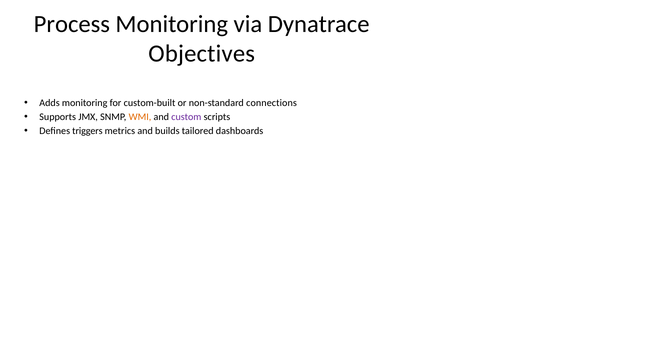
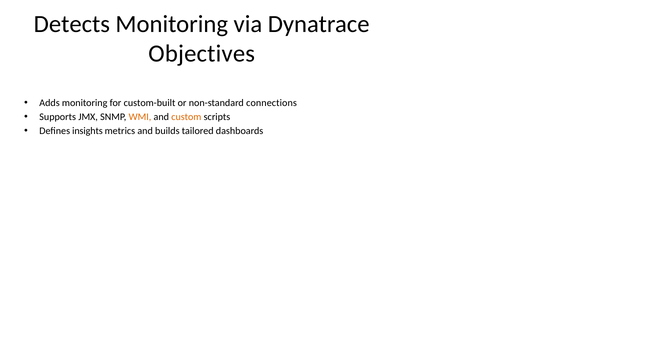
Process: Process -> Detects
custom colour: purple -> orange
triggers: triggers -> insights
